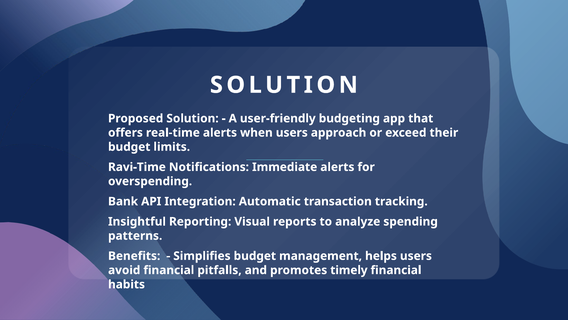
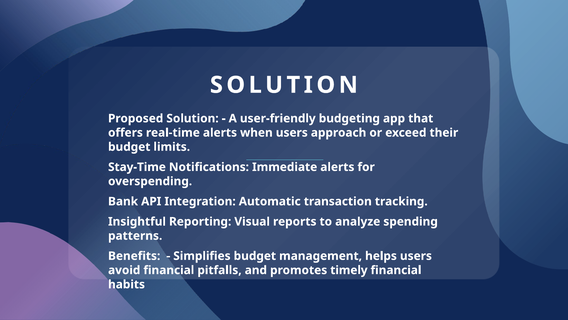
Ravi-Time: Ravi-Time -> Stay-Time
